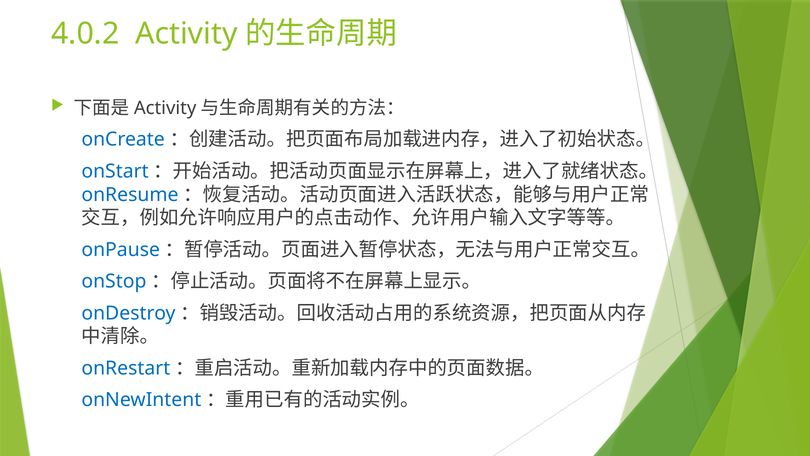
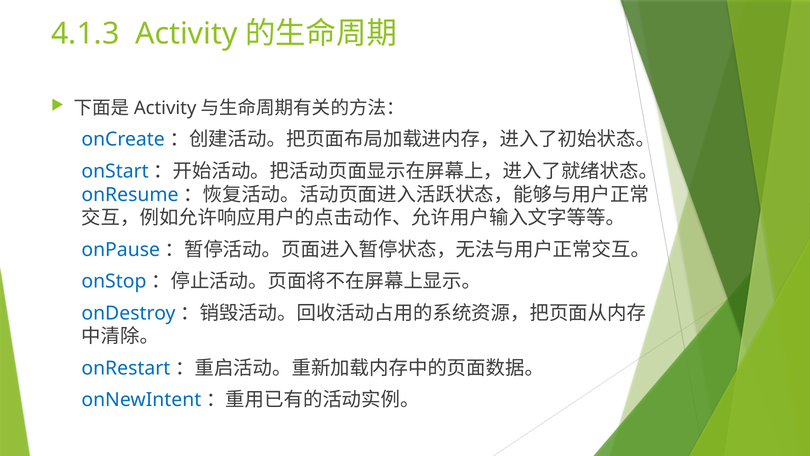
4.0.2: 4.0.2 -> 4.1.3
